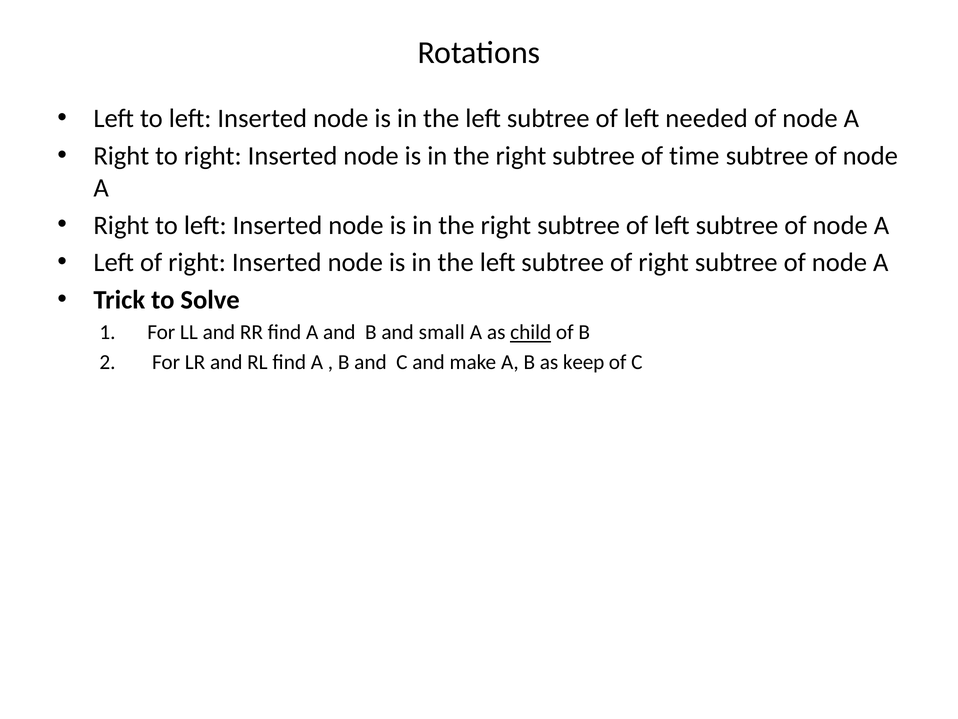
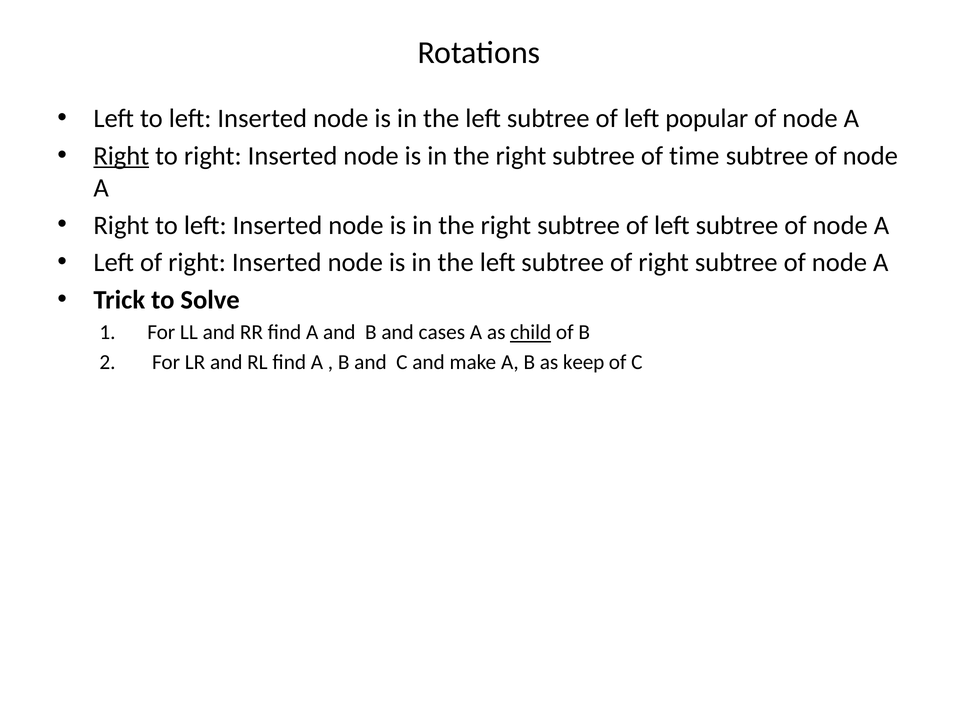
needed: needed -> popular
Right at (121, 156) underline: none -> present
small: small -> cases
